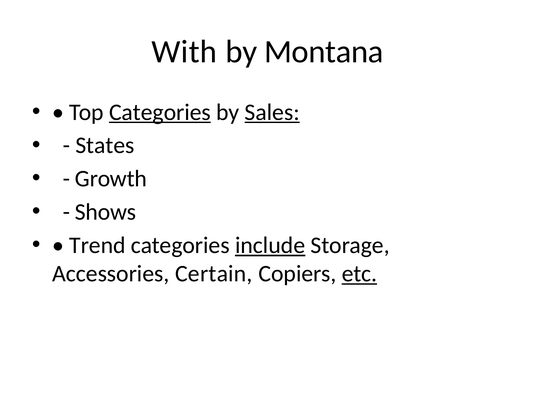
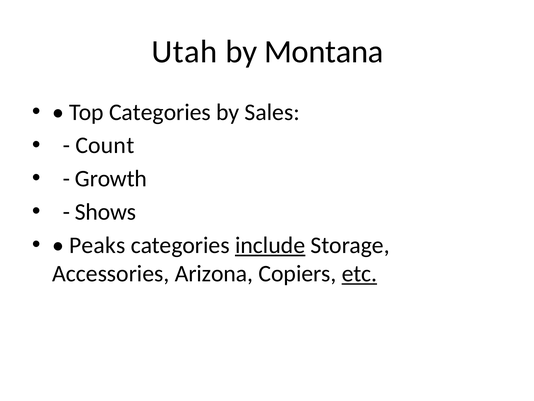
With: With -> Utah
Categories at (160, 112) underline: present -> none
Sales underline: present -> none
States: States -> Count
Trend: Trend -> Peaks
Certain: Certain -> Arizona
